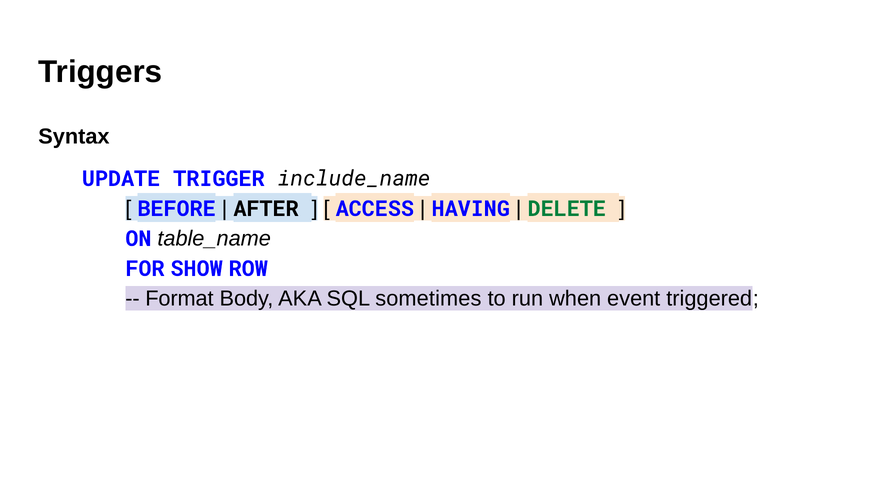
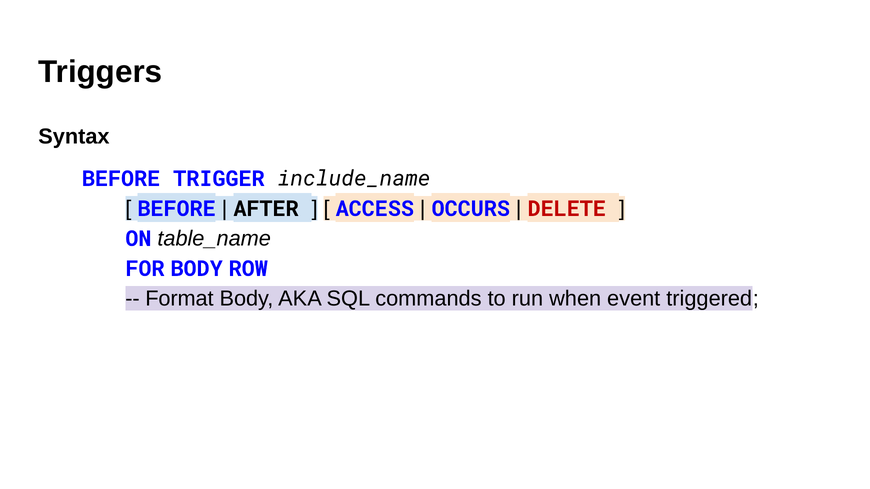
UPDATE at (121, 179): UPDATE -> BEFORE
HAVING: HAVING -> OCCURS
DELETE colour: green -> red
FOR SHOW: SHOW -> BODY
sometimes: sometimes -> commands
